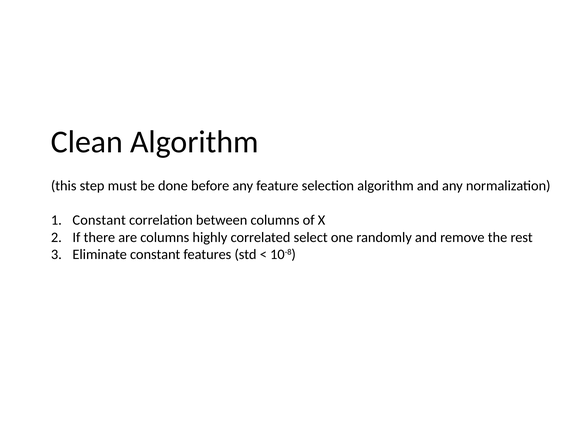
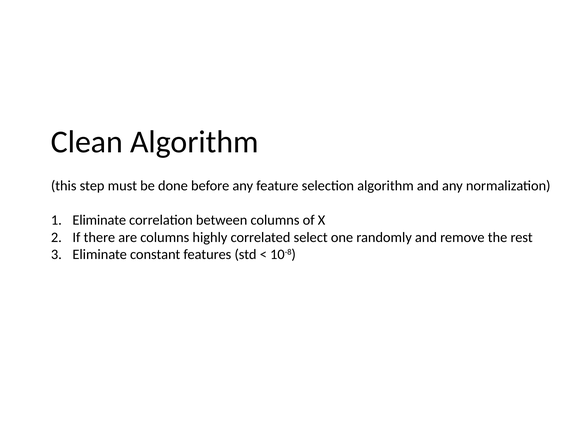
Constant at (99, 220): Constant -> Eliminate
